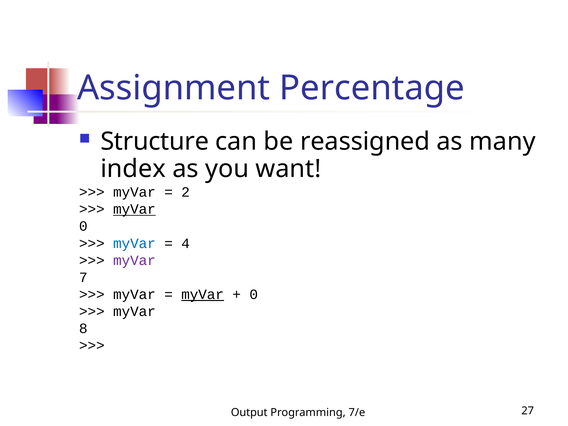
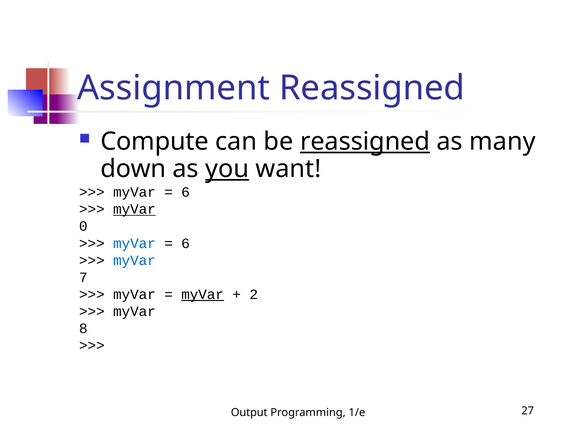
Assignment Percentage: Percentage -> Reassigned
Structure: Structure -> Compute
reassigned at (365, 142) underline: none -> present
index: index -> down
you underline: none -> present
2 at (186, 192): 2 -> 6
4 at (186, 243): 4 -> 6
myVar at (134, 260) colour: purple -> blue
0 at (254, 294): 0 -> 2
7/e: 7/e -> 1/e
